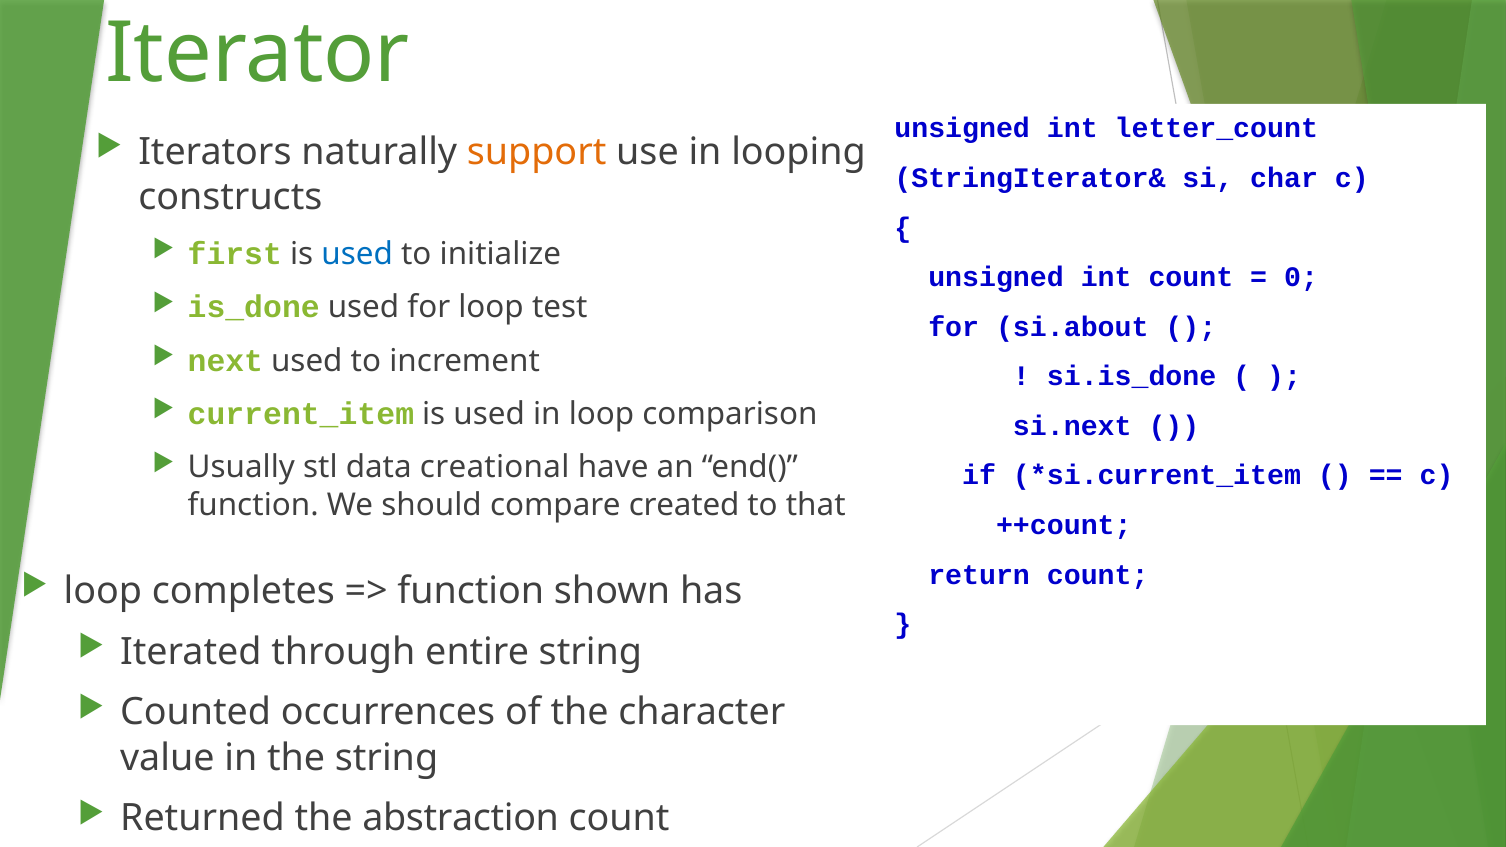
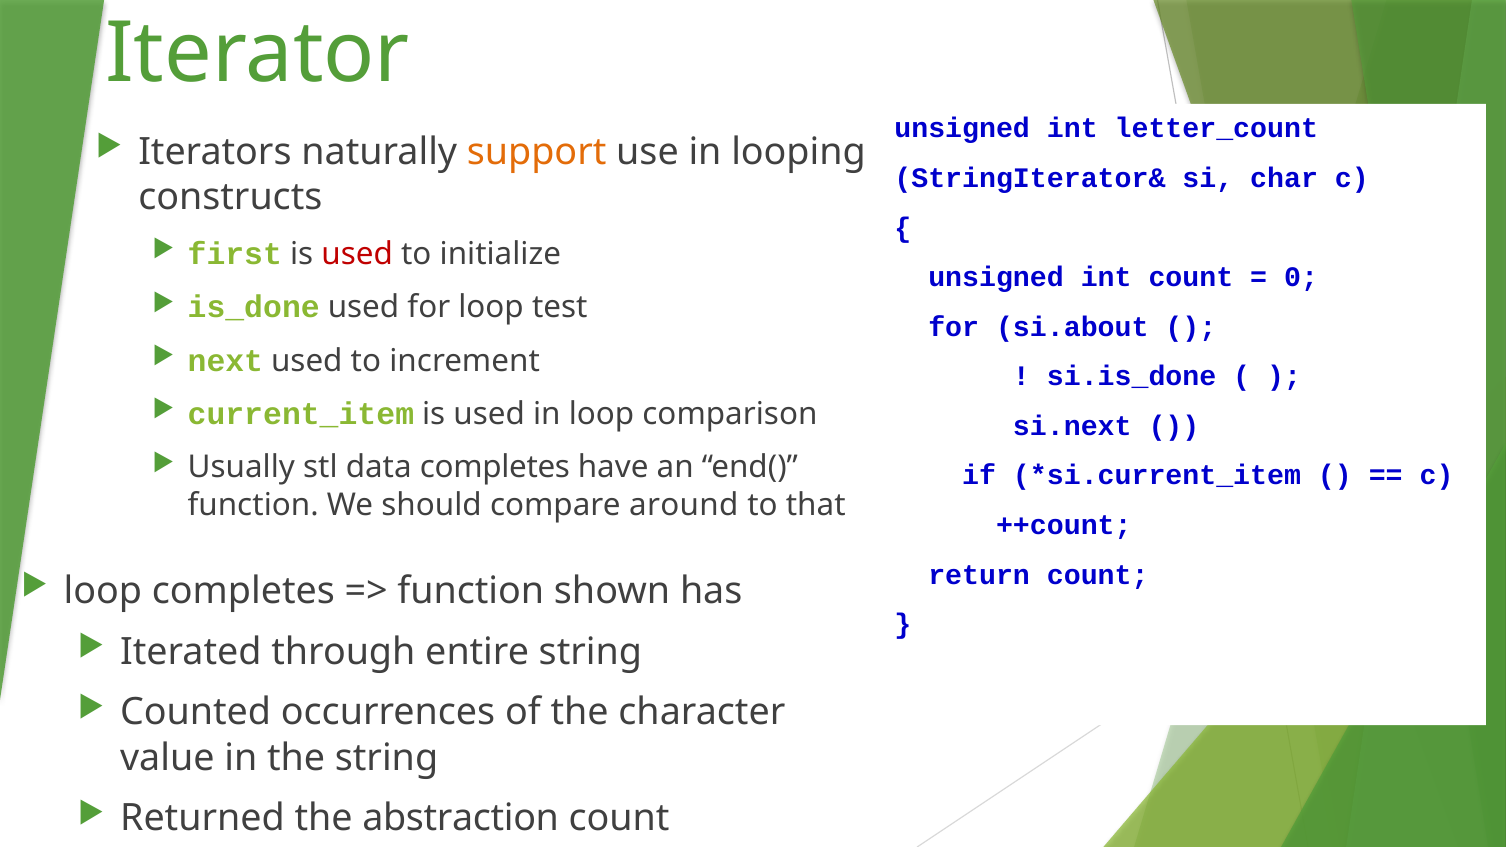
used at (357, 254) colour: blue -> red
data creational: creational -> completes
created: created -> around
